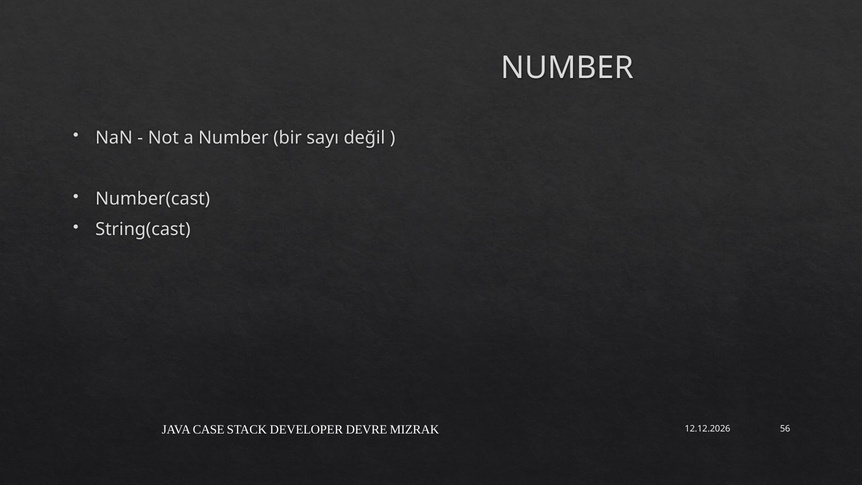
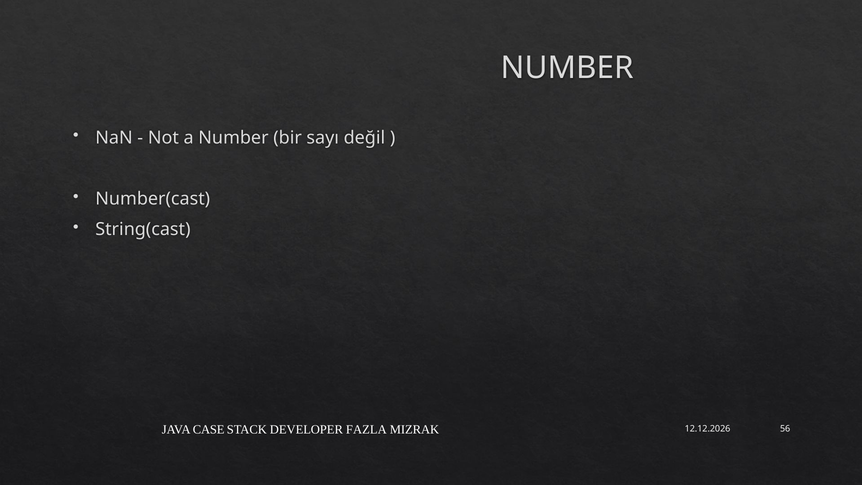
DEVRE: DEVRE -> FAZLA
